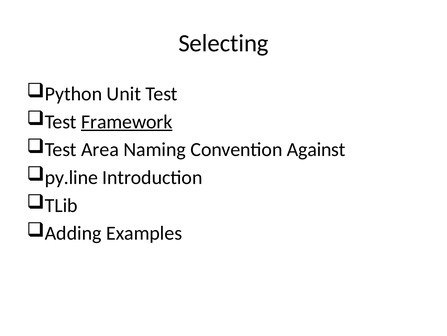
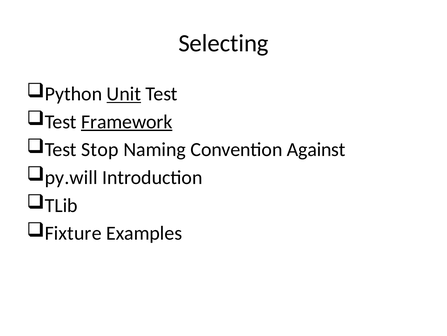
Unit underline: none -> present
Area: Area -> Stop
py.line: py.line -> py.will
Adding: Adding -> Fixture
